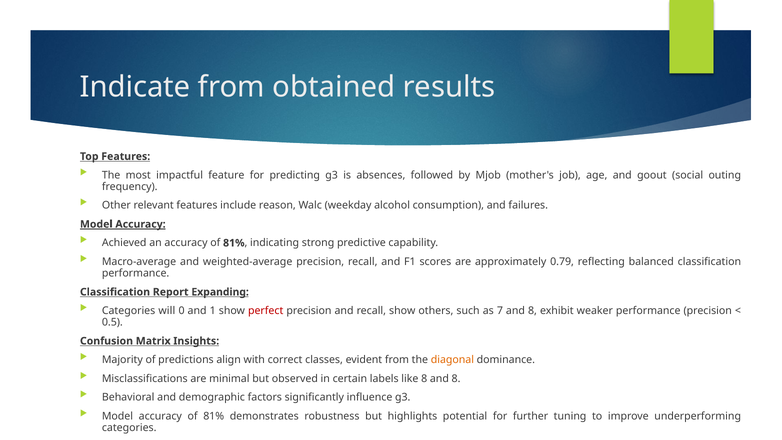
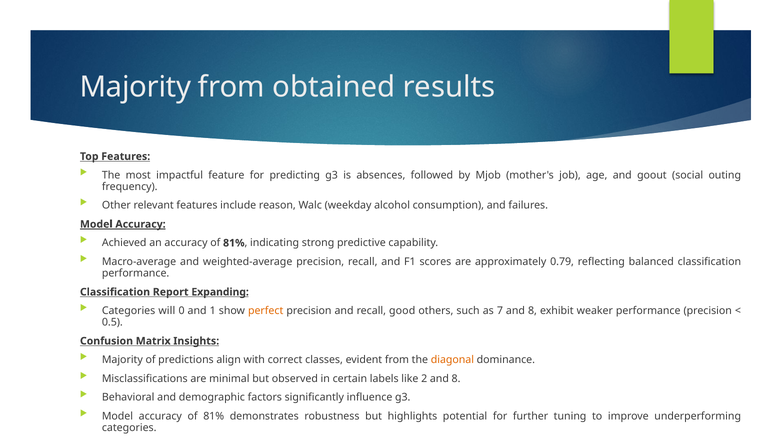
Indicate at (135, 87): Indicate -> Majority
perfect colour: red -> orange
recall show: show -> good
like 8: 8 -> 2
